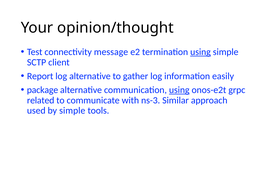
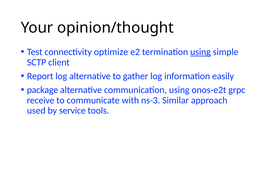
message: message -> optimize
using at (179, 90) underline: present -> none
related: related -> receive
by simple: simple -> service
